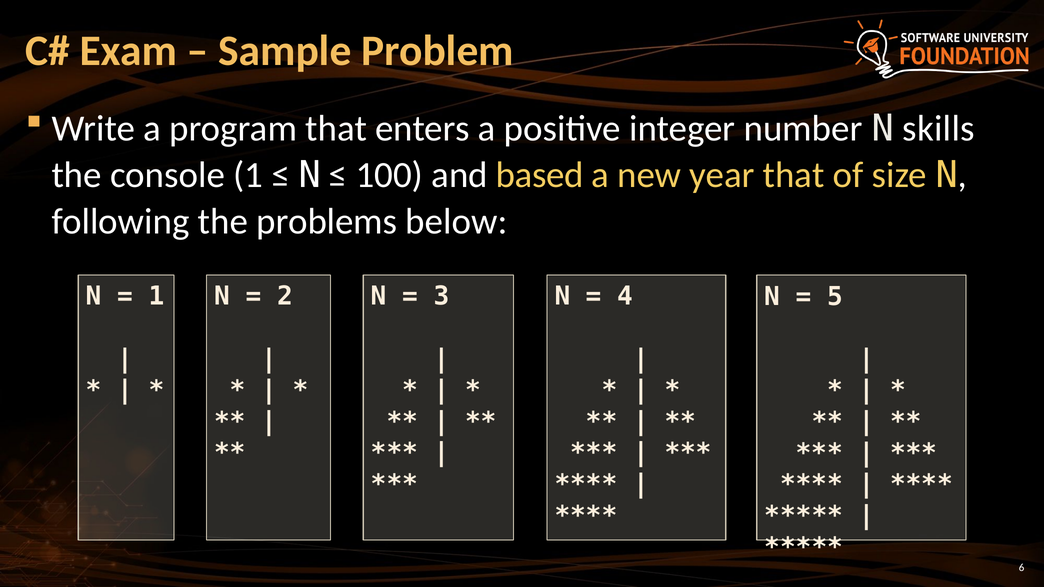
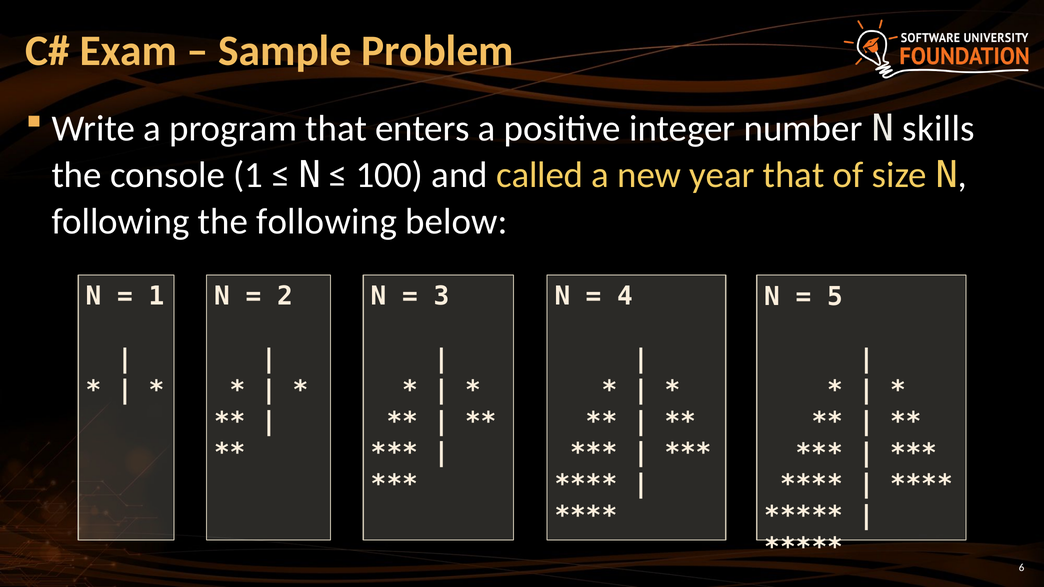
based: based -> called
the problems: problems -> following
